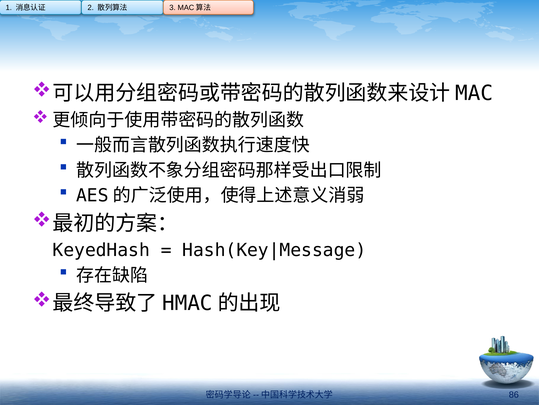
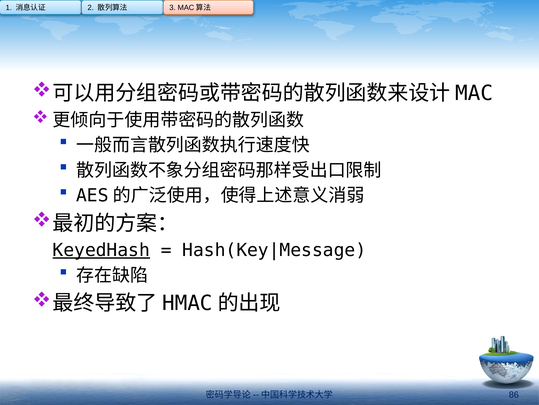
KeyedHash underline: none -> present
